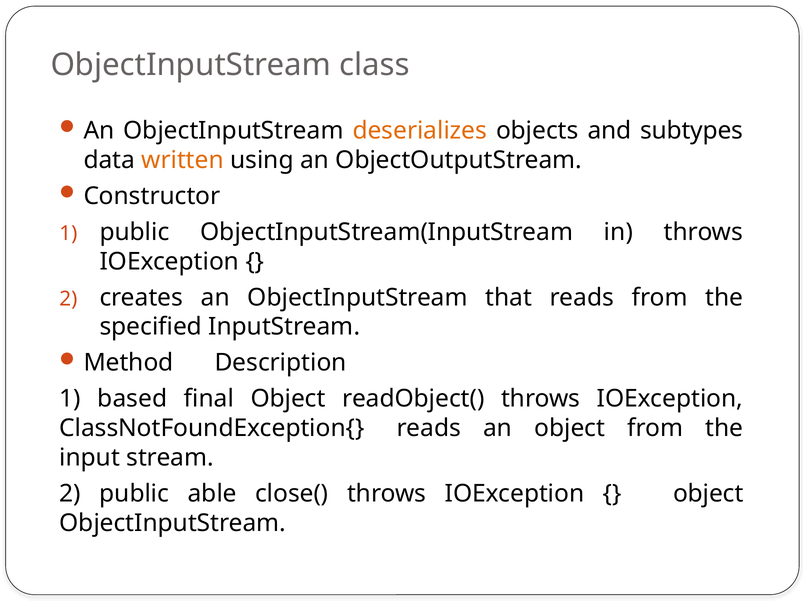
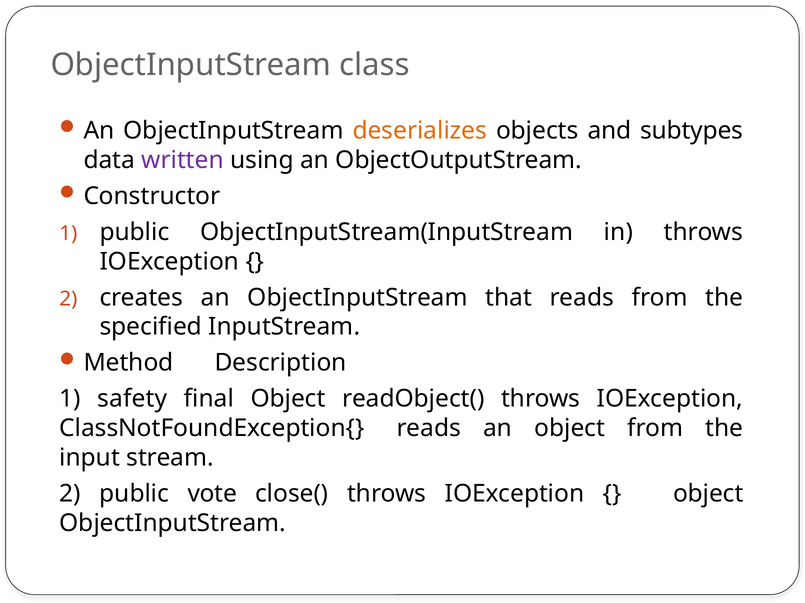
written colour: orange -> purple
based: based -> safety
able: able -> vote
